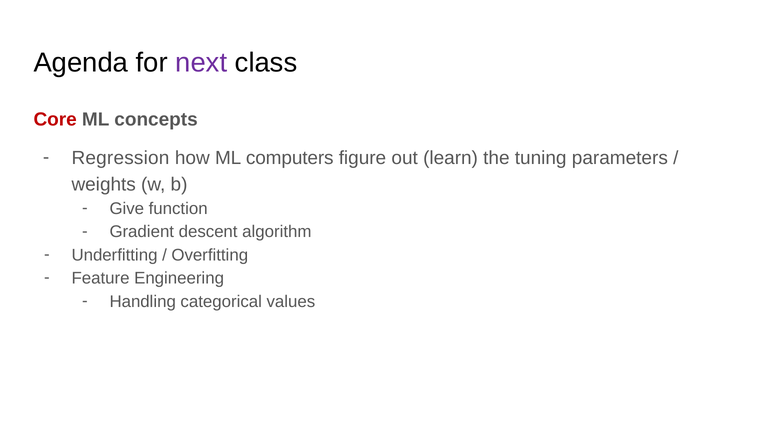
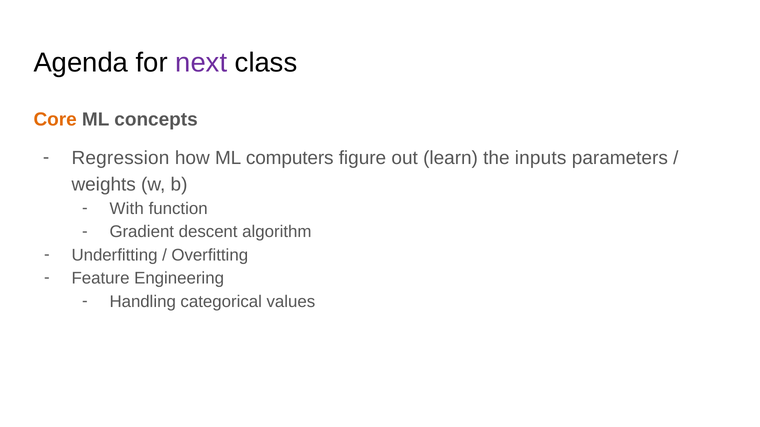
Core colour: red -> orange
tuning: tuning -> inputs
Give: Give -> With
